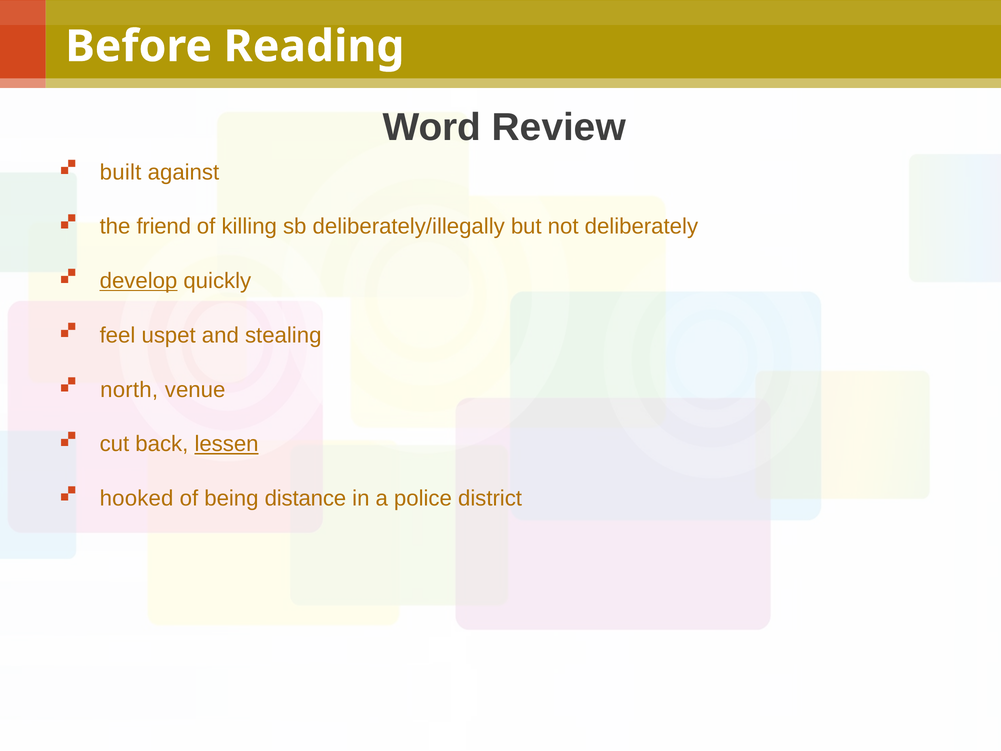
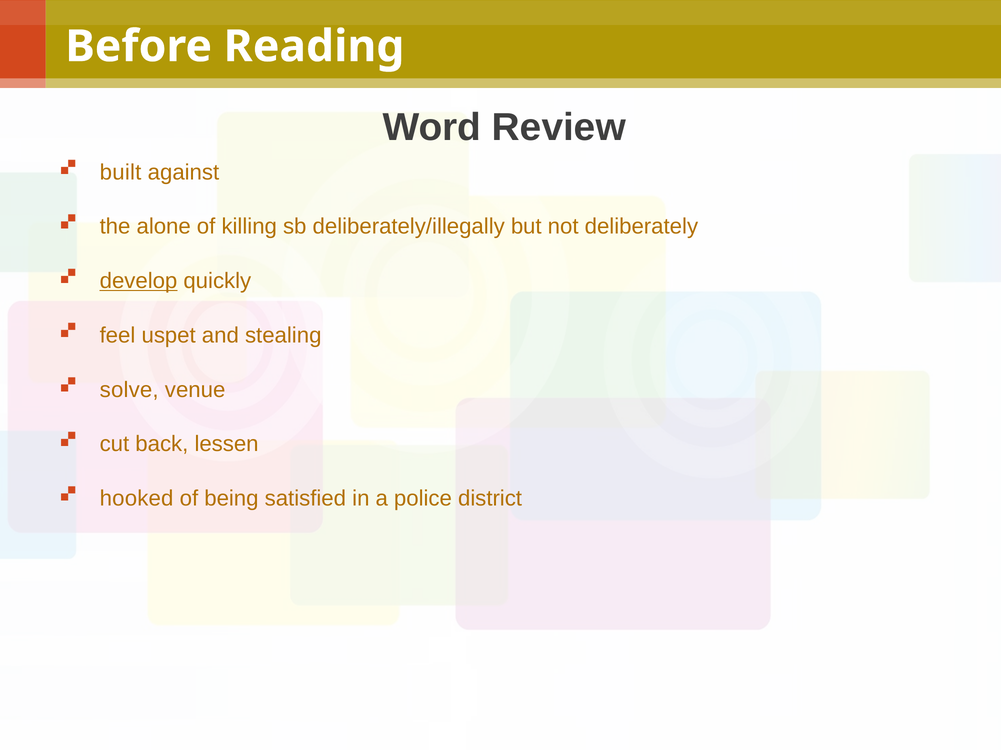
friend: friend -> alone
north: north -> solve
lessen underline: present -> none
distance: distance -> satisfied
